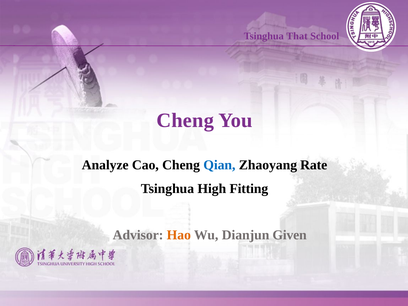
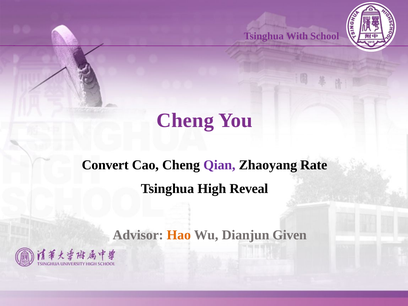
That: That -> With
Analyze: Analyze -> Convert
Qian colour: blue -> purple
Fitting: Fitting -> Reveal
